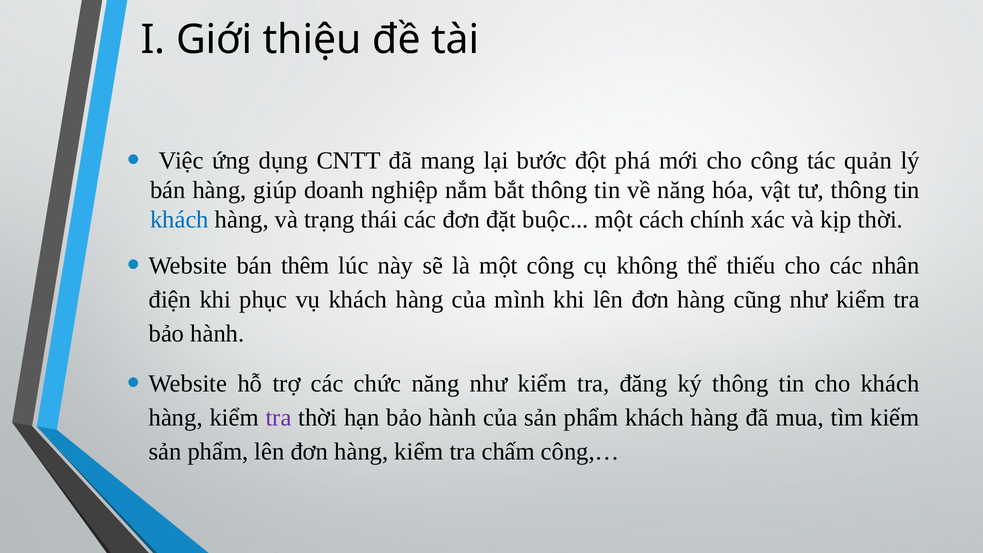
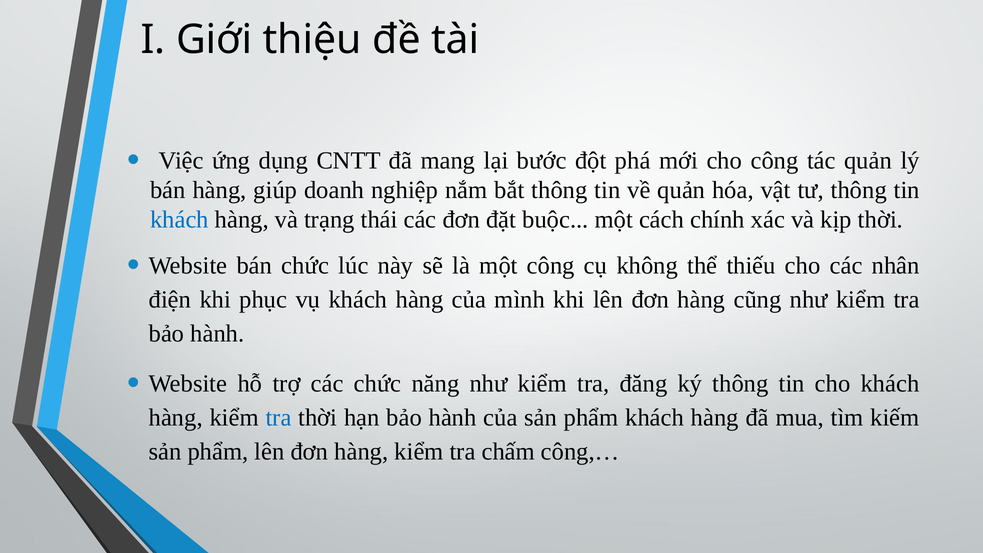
về năng: năng -> quản
bán thêm: thêm -> chức
tra at (278, 418) colour: purple -> blue
